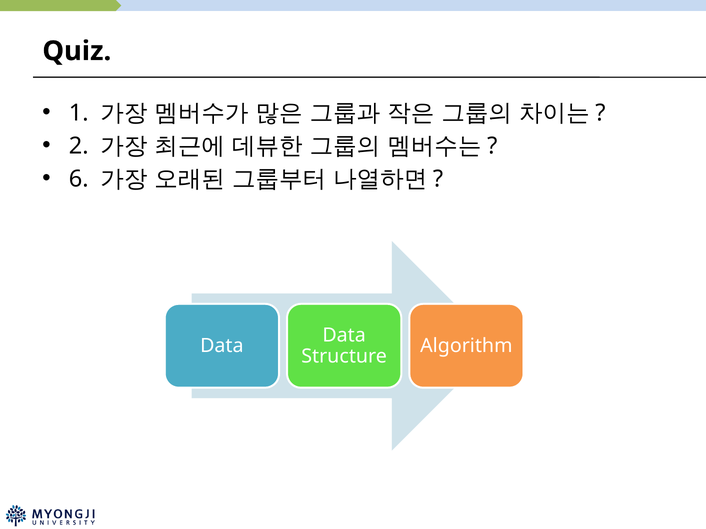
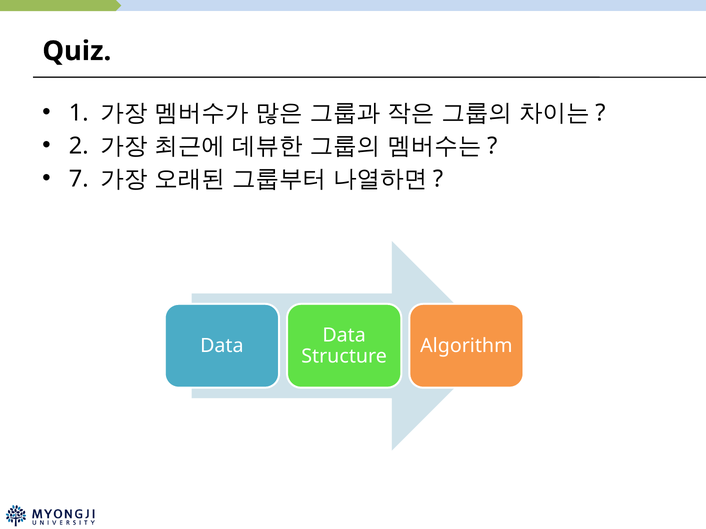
6: 6 -> 7
